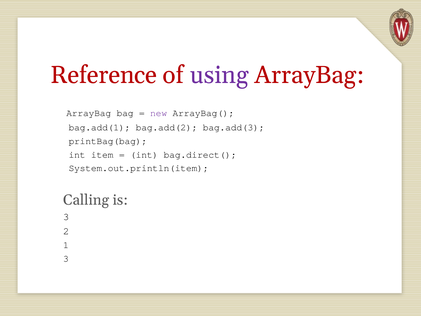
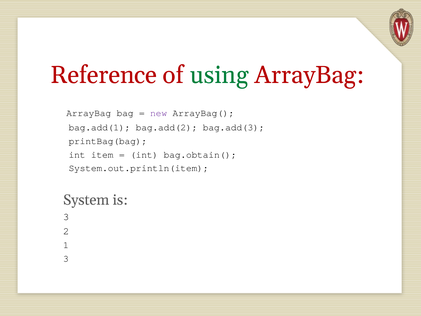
using colour: purple -> green
bag.direct(: bag.direct( -> bag.obtain(
Calling: Calling -> System
